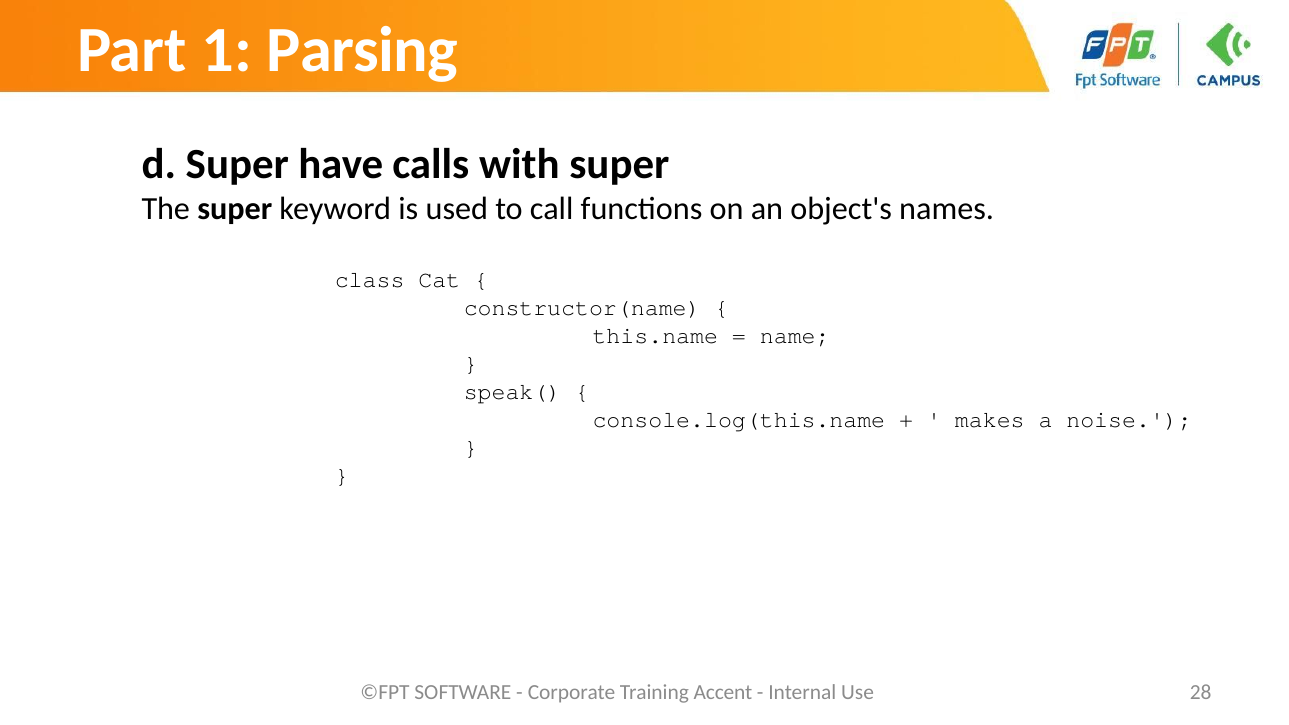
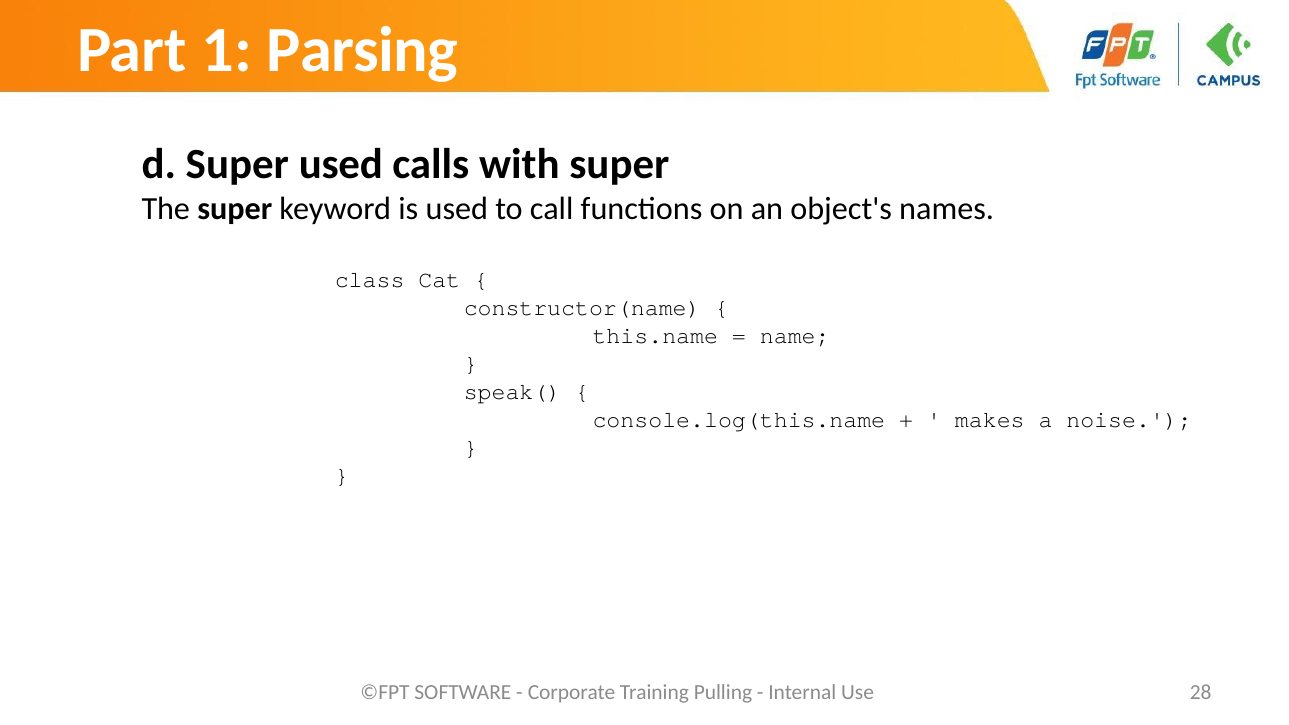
Super have: have -> used
Accent: Accent -> Pulling
